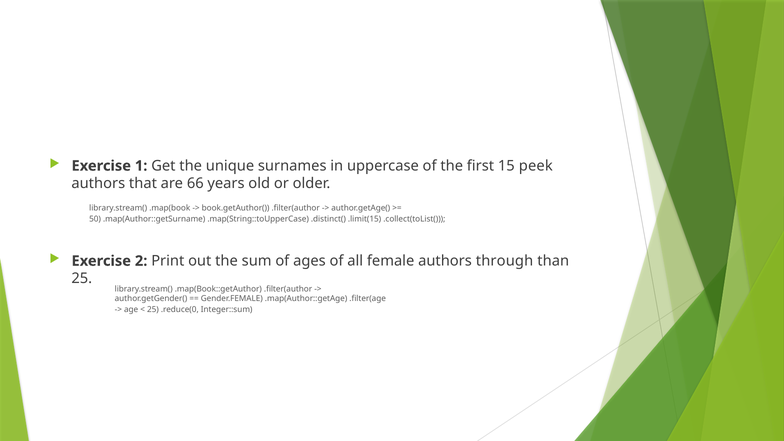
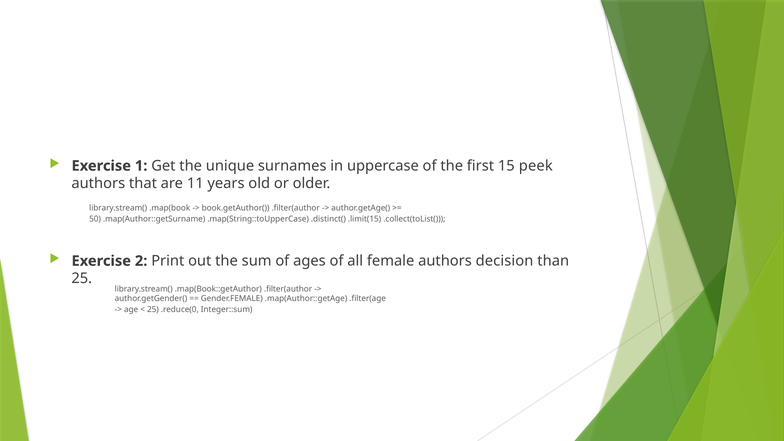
66: 66 -> 11
through: through -> decision
